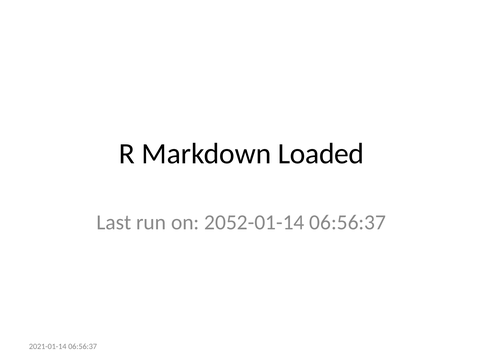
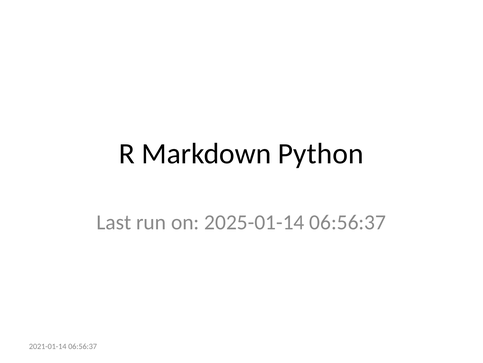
Loaded: Loaded -> Python
2052-01-14: 2052-01-14 -> 2025-01-14
